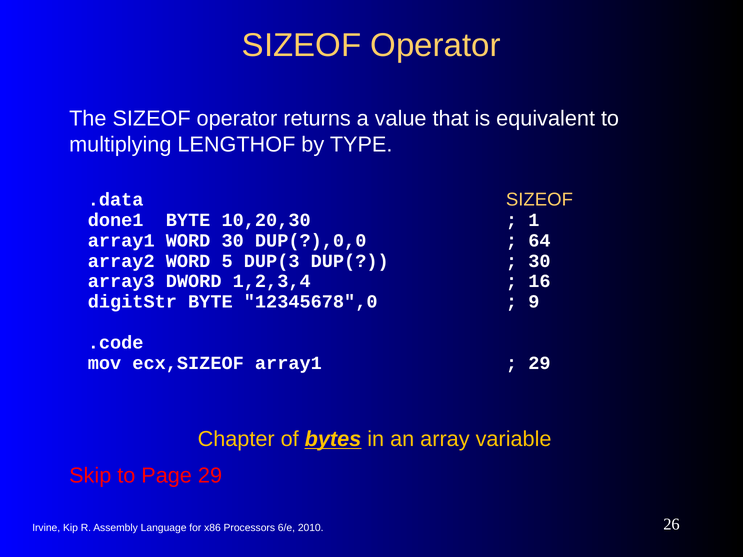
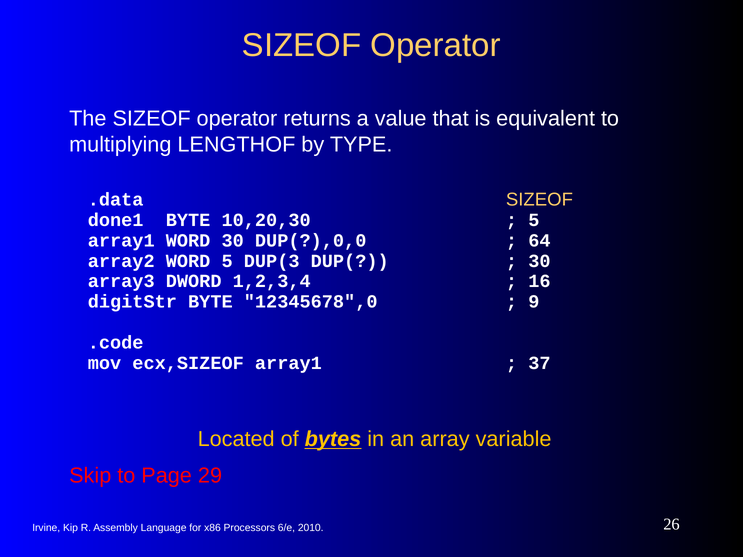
1 at (534, 220): 1 -> 5
29 at (539, 363): 29 -> 37
Chapter: Chapter -> Located
